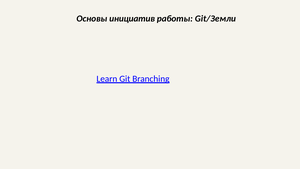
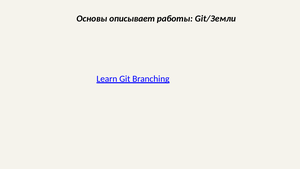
инициатив: инициатив -> описывает
